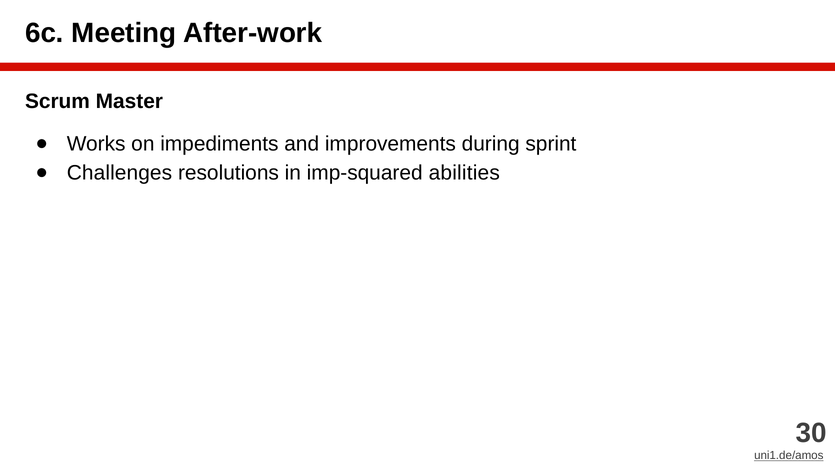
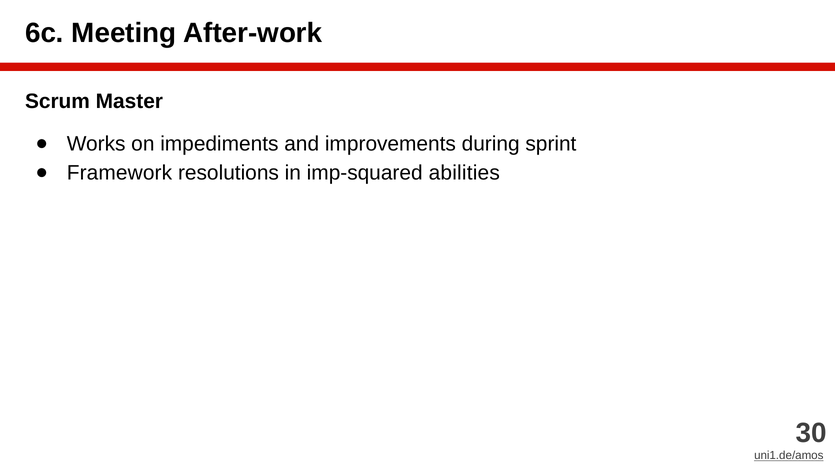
Challenges: Challenges -> Framework
